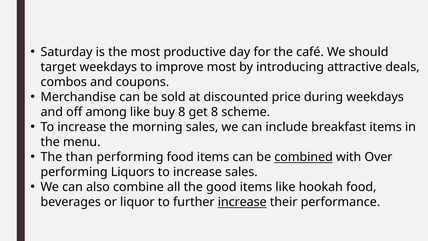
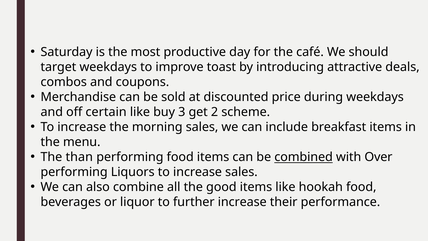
improve most: most -> toast
among: among -> certain
buy 8: 8 -> 3
get 8: 8 -> 2
increase at (242, 202) underline: present -> none
